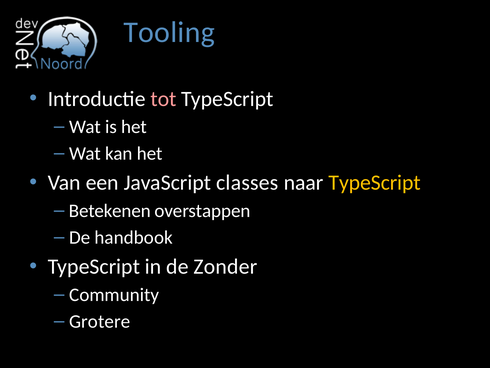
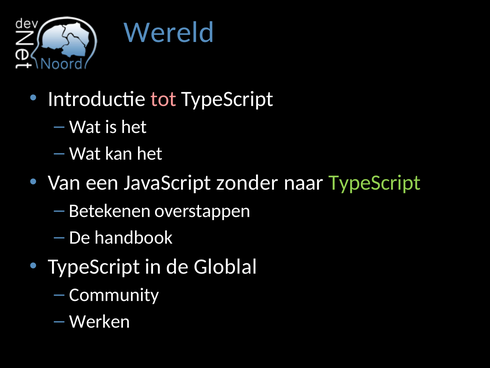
Tooling: Tooling -> Wereld
classes: classes -> zonder
TypeScript at (375, 183) colour: yellow -> light green
Zonder: Zonder -> Globlal
Grotere: Grotere -> Werken
